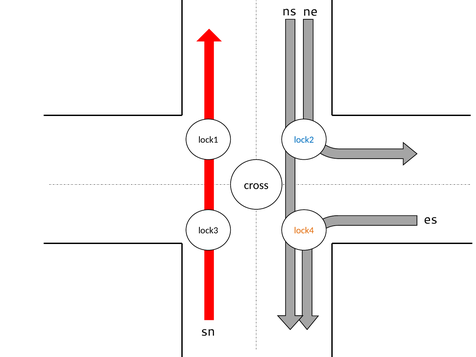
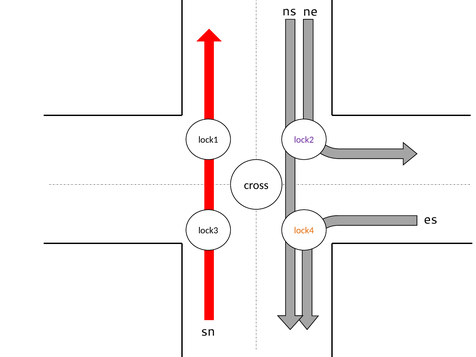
lock2 colour: blue -> purple
